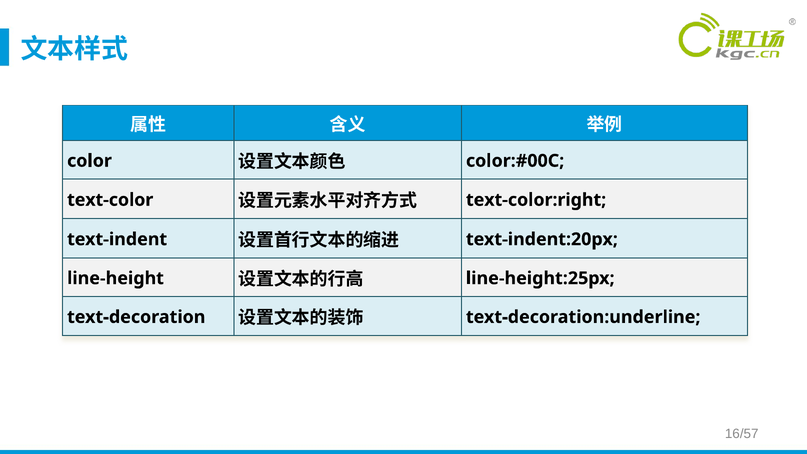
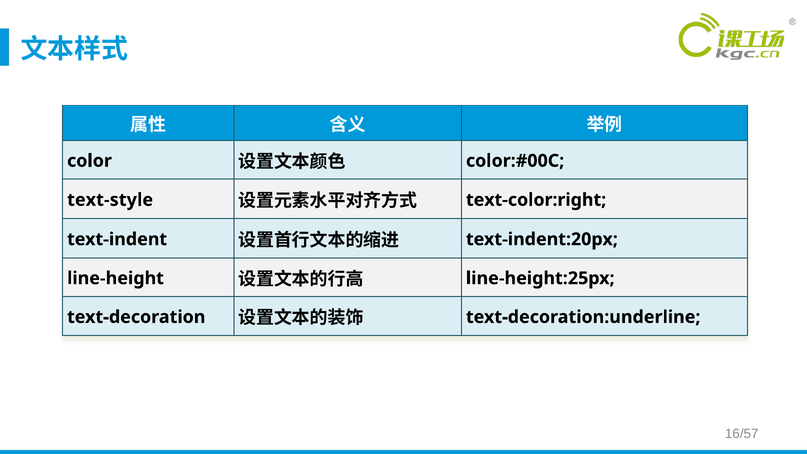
text-color: text-color -> text-style
